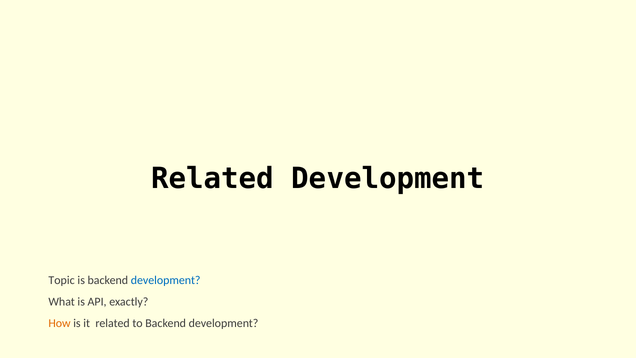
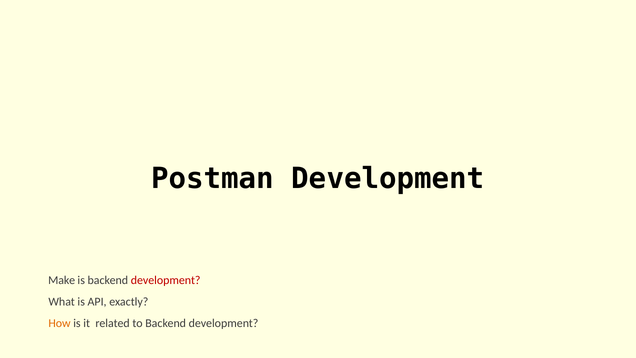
Related at (213, 179): Related -> Postman
Topic: Topic -> Make
development at (166, 280) colour: blue -> red
